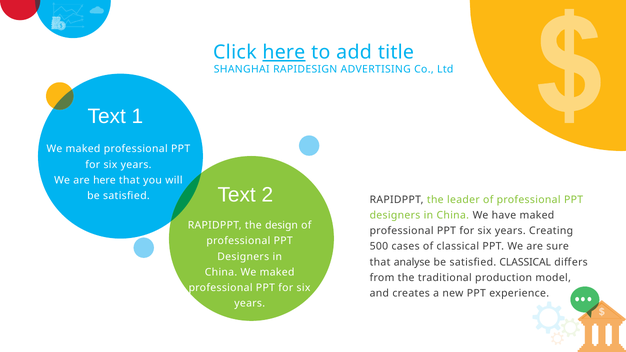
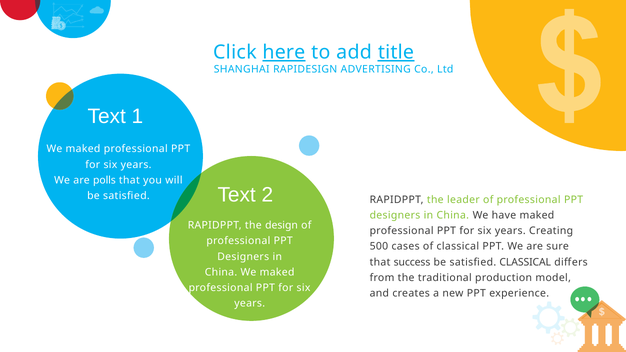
title underline: none -> present
are here: here -> polls
analyse: analyse -> success
